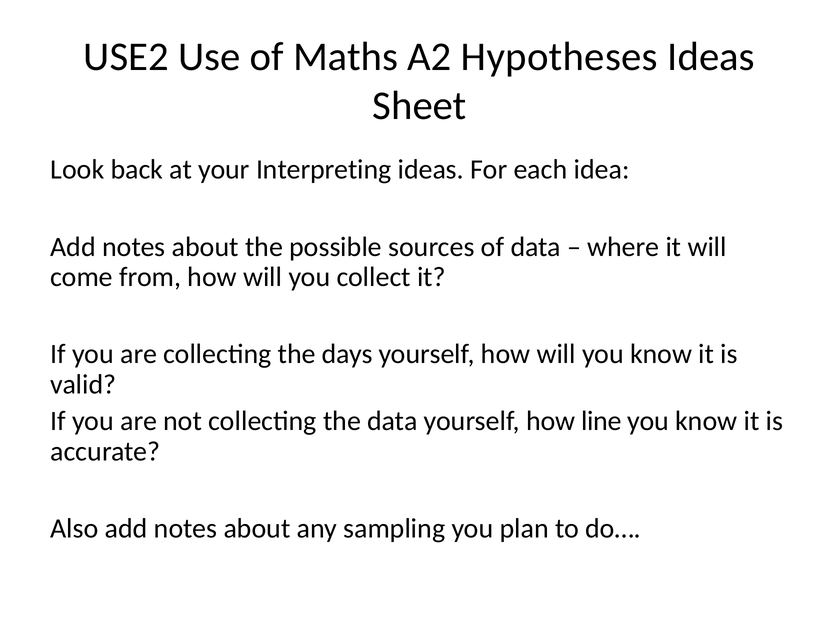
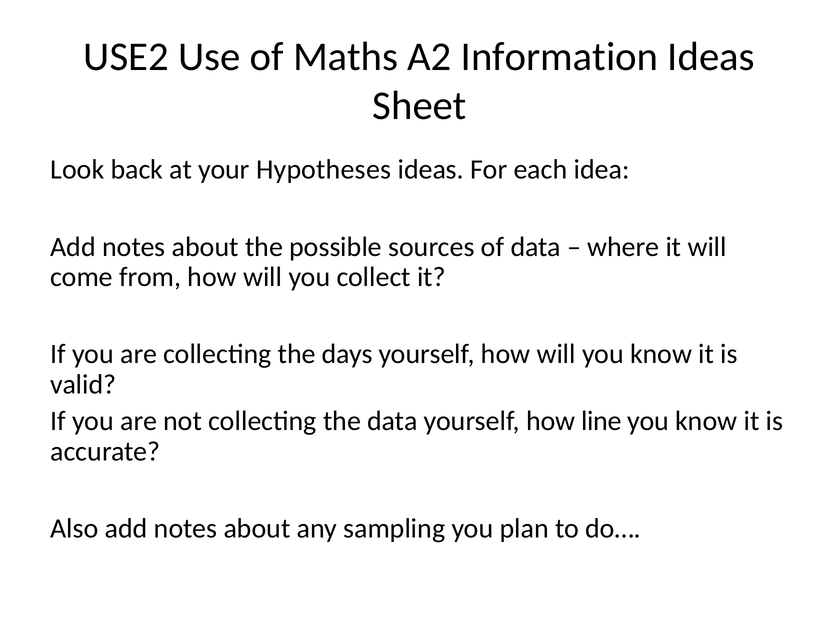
Hypotheses: Hypotheses -> Information
Interpreting: Interpreting -> Hypotheses
